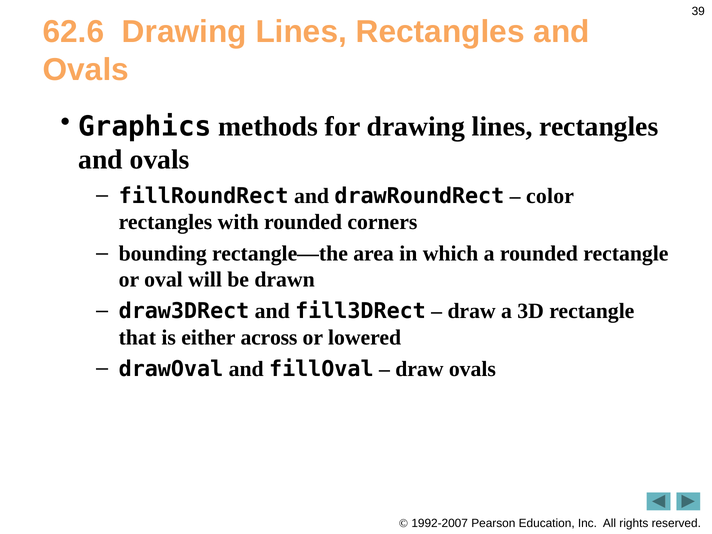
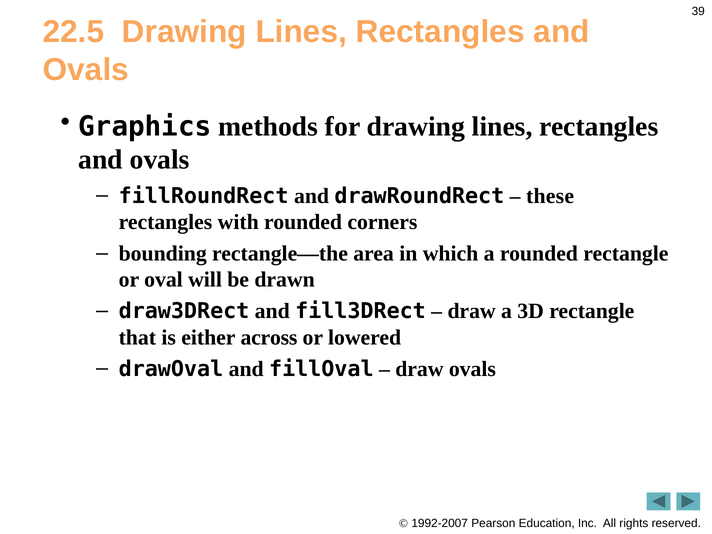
62.6: 62.6 -> 22.5
color: color -> these
